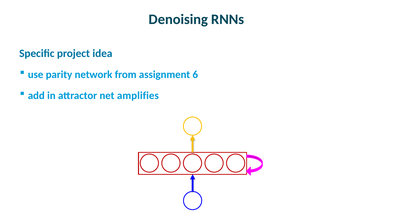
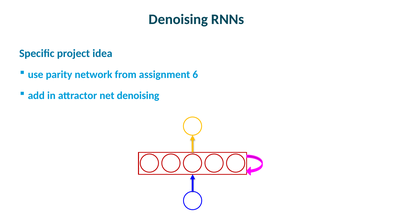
net amplifies: amplifies -> denoising
